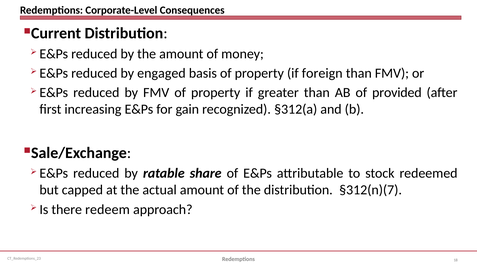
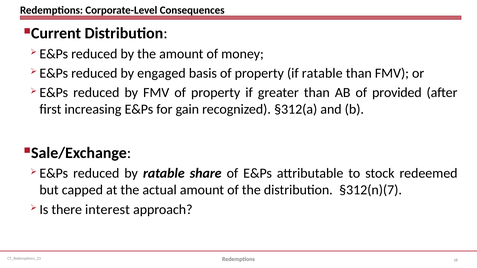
if foreign: foreign -> ratable
redeem: redeem -> interest
